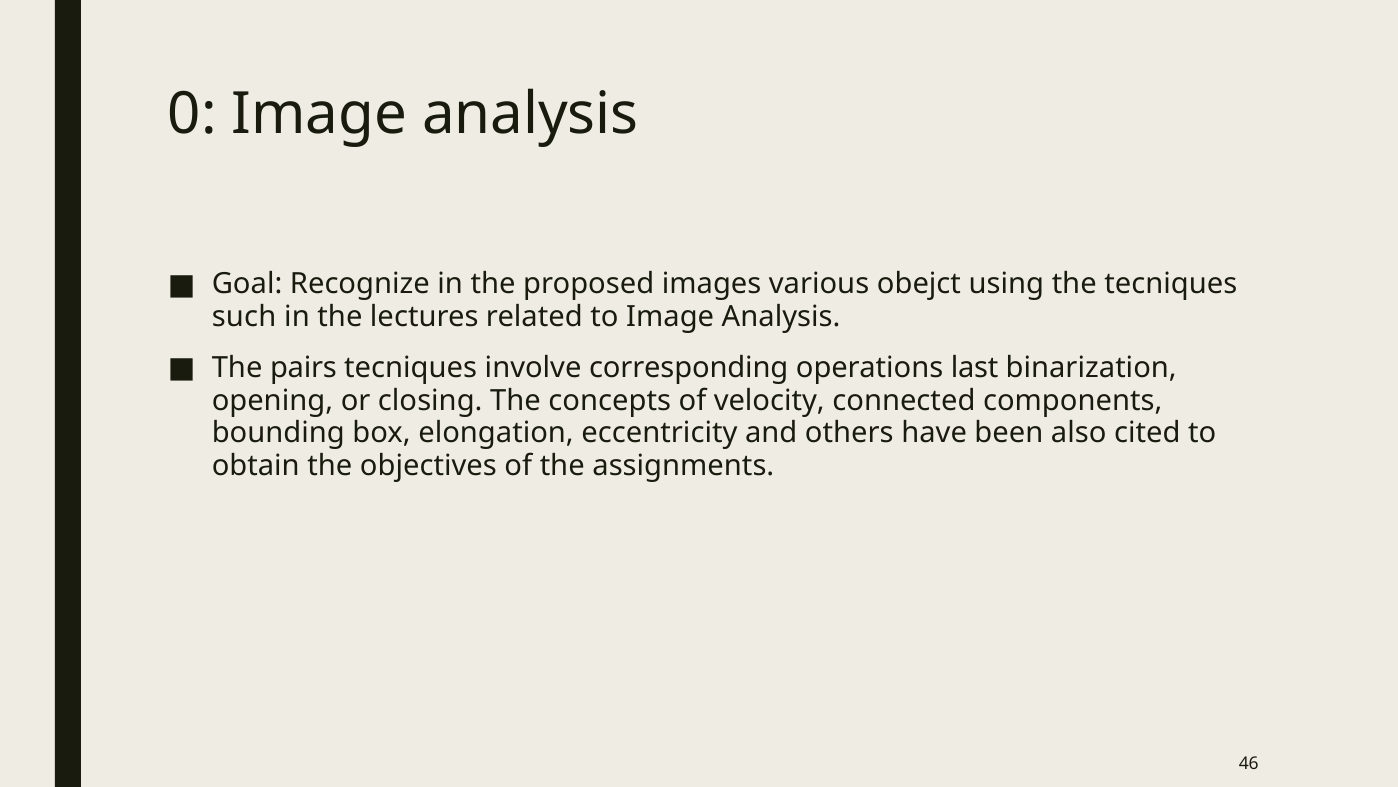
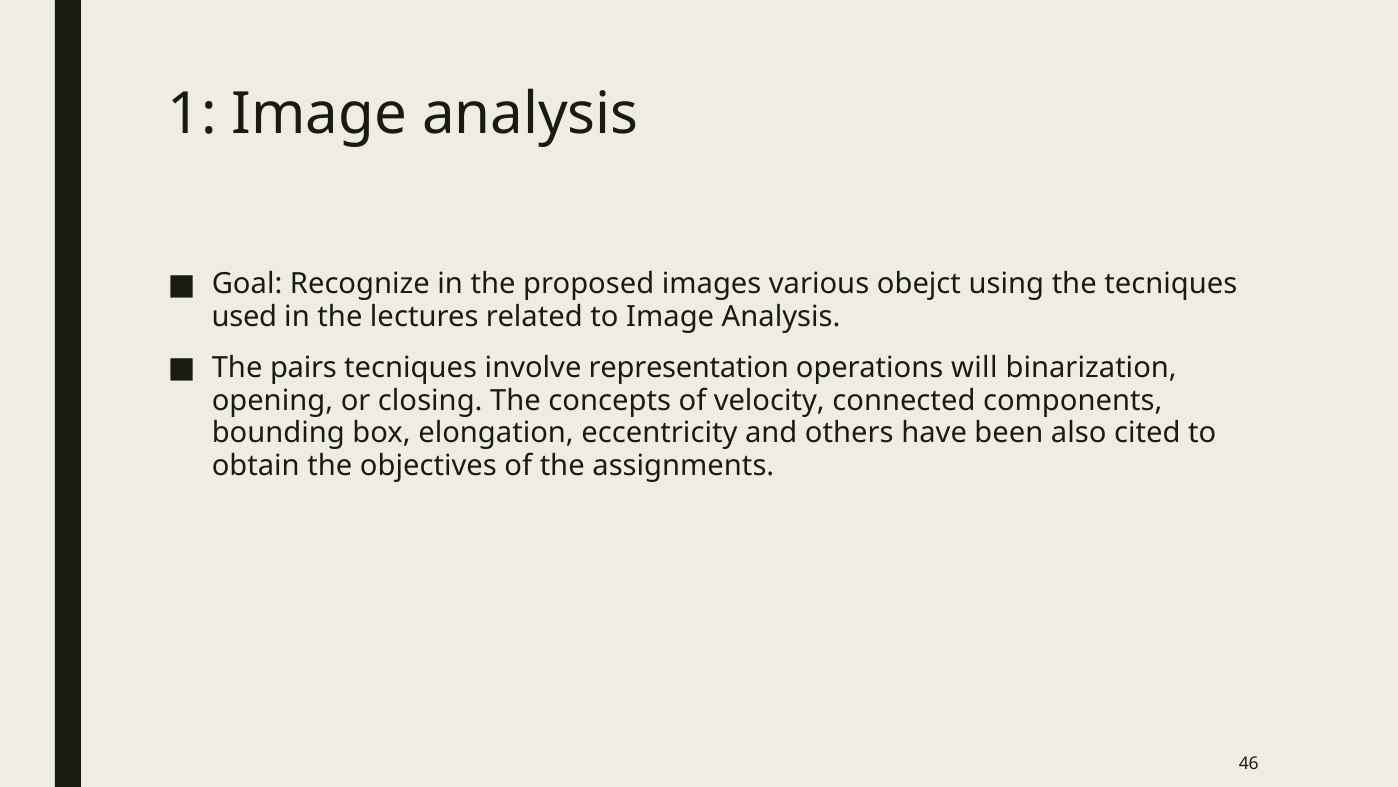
0: 0 -> 1
such: such -> used
corresponding: corresponding -> representation
last: last -> will
